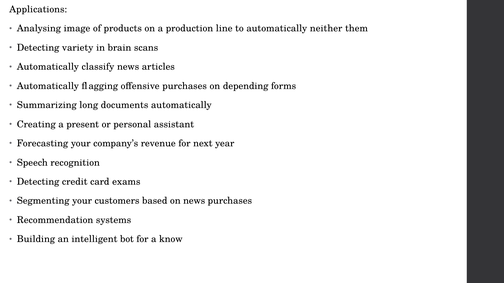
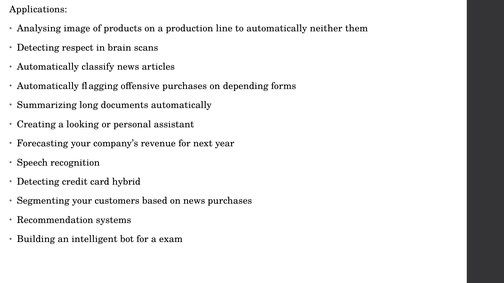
variety: variety -> respect
present: present -> looking
exams: exams -> hybrid
know: know -> exam
